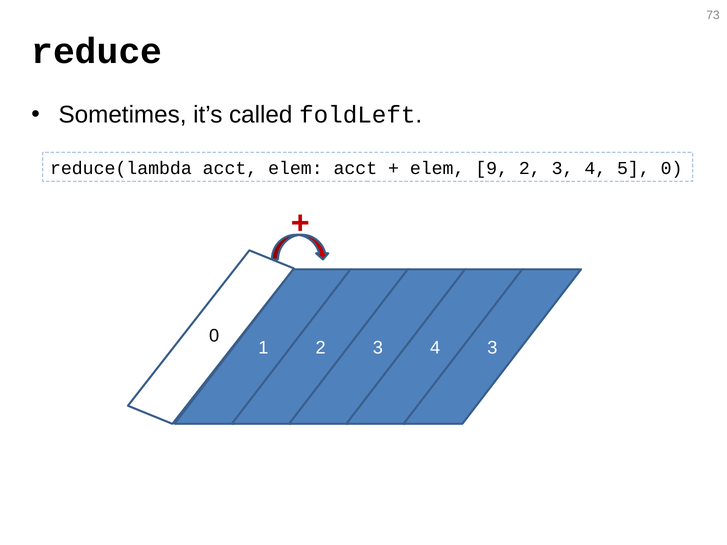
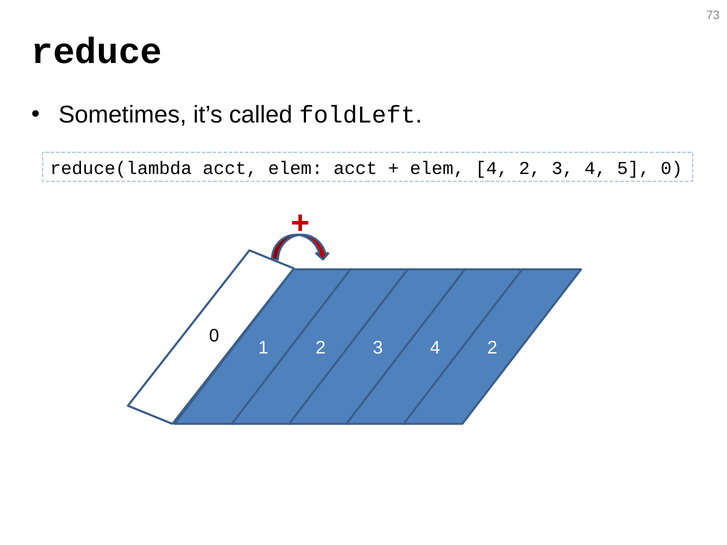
elem 9: 9 -> 4
3 at (492, 348): 3 -> 2
